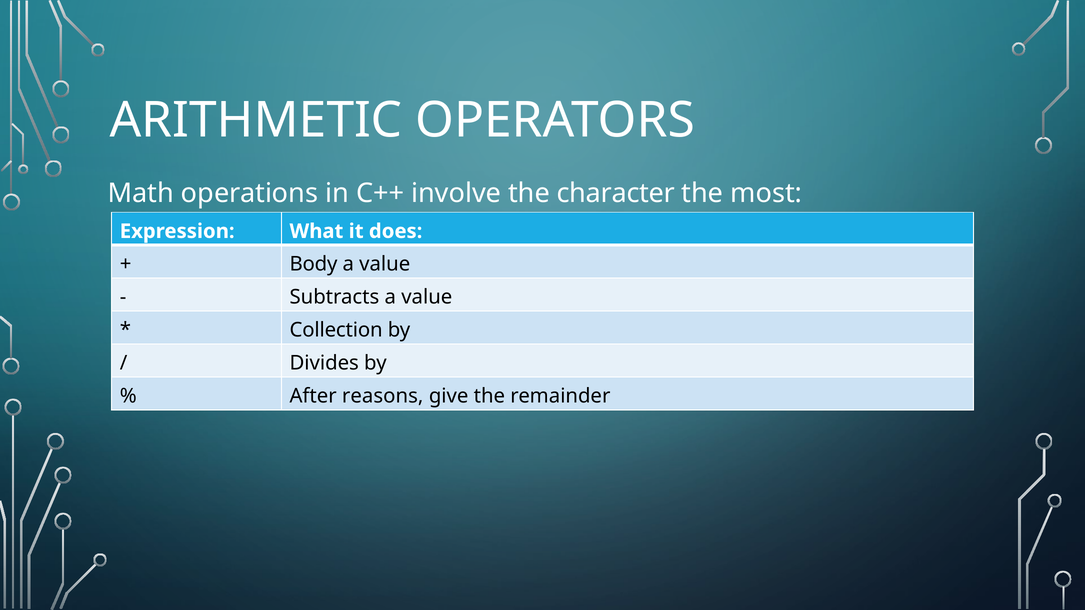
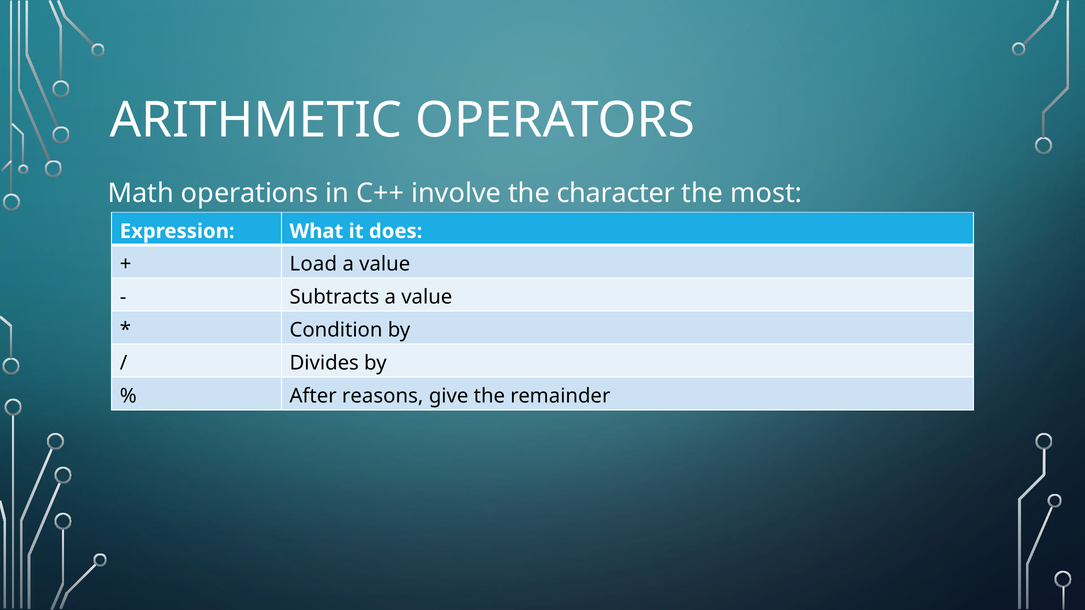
Body: Body -> Load
Collection: Collection -> Condition
